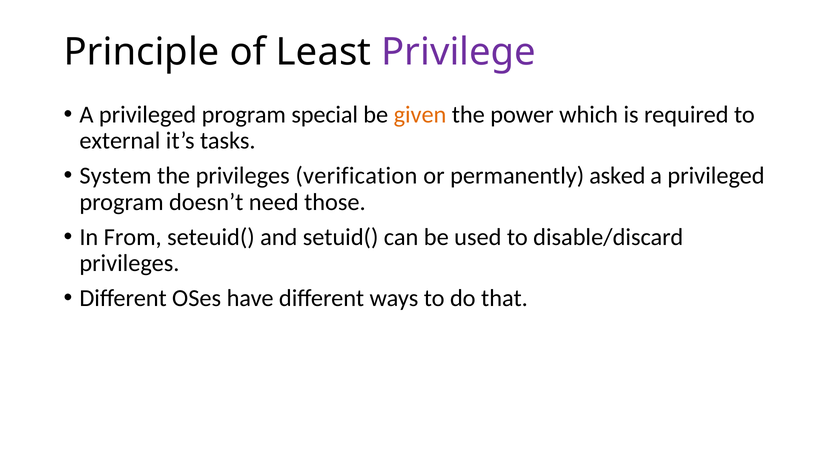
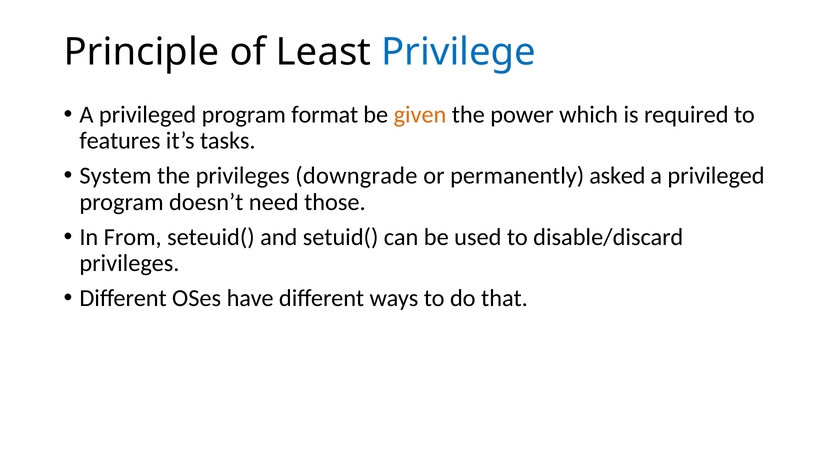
Privilege colour: purple -> blue
special: special -> format
external: external -> features
verification: verification -> downgrade
